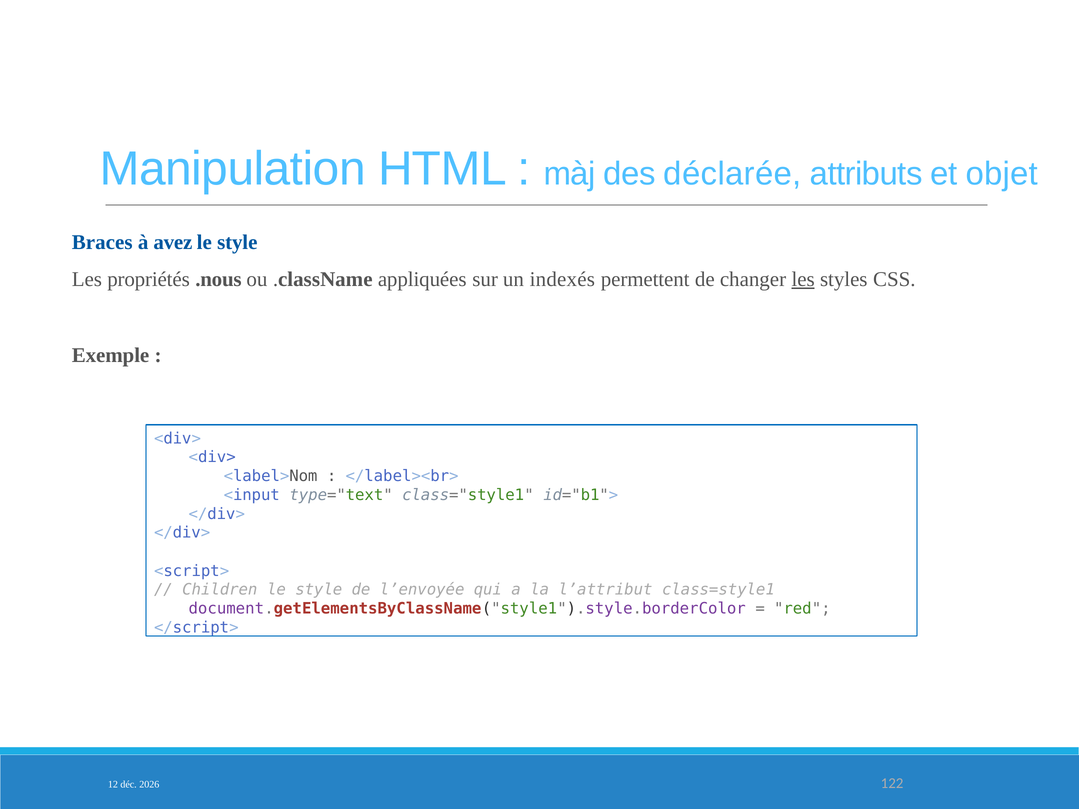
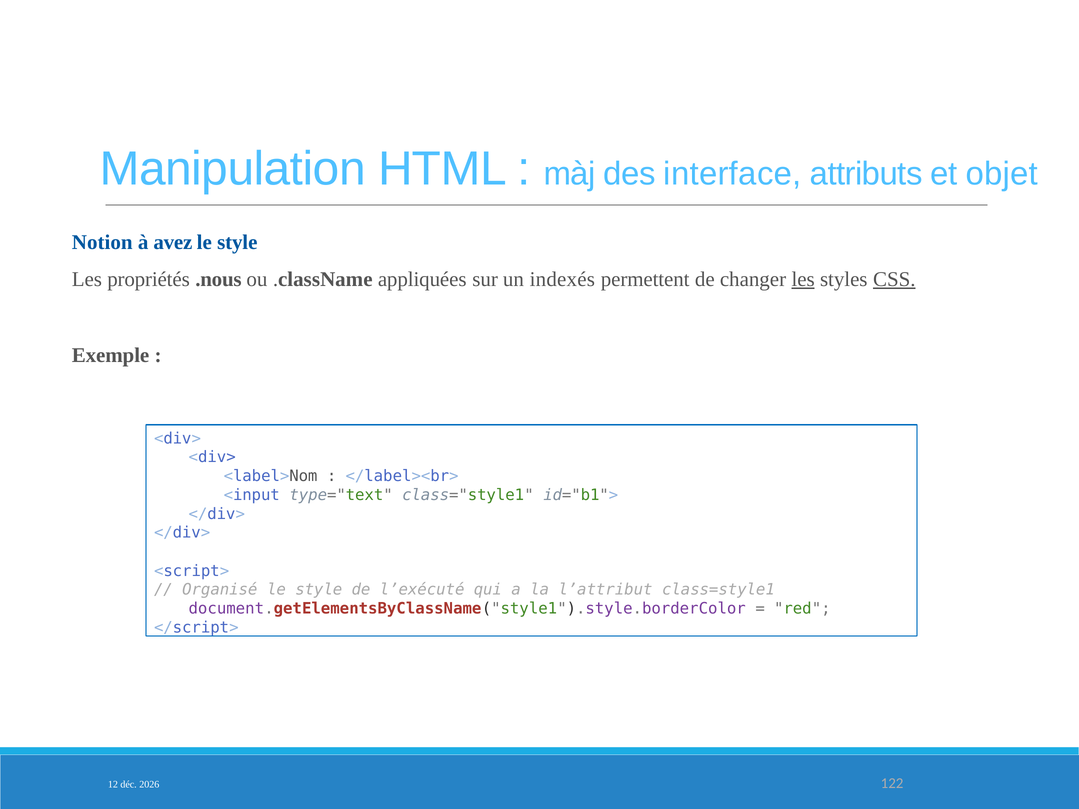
déclarée: déclarée -> interface
Braces: Braces -> Notion
CSS underline: none -> present
Children: Children -> Organisé
l’envoyée: l’envoyée -> l’exécuté
